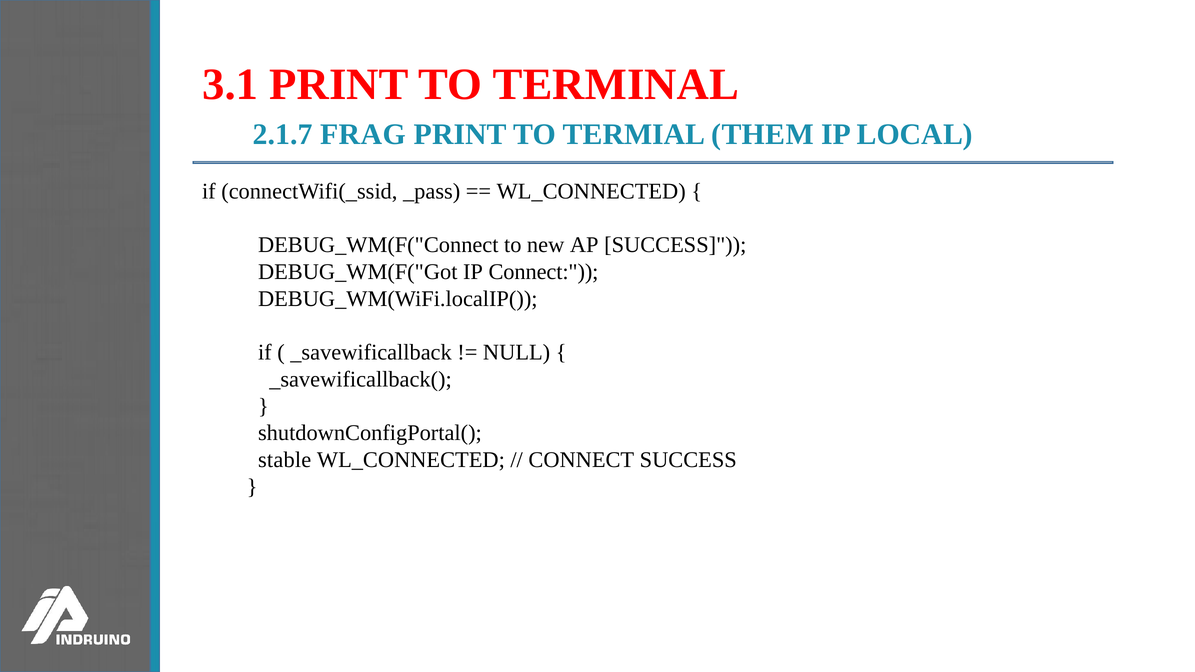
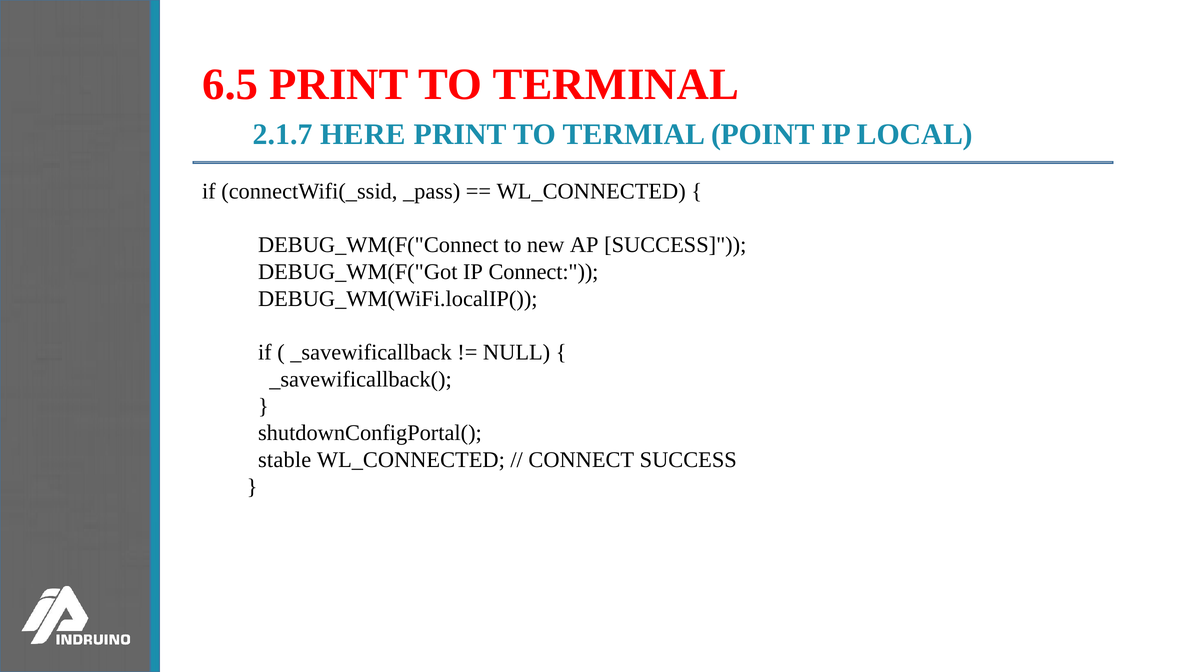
3.1: 3.1 -> 6.5
FRAG: FRAG -> HERE
THEM: THEM -> POINT
